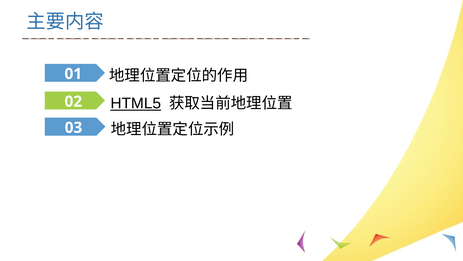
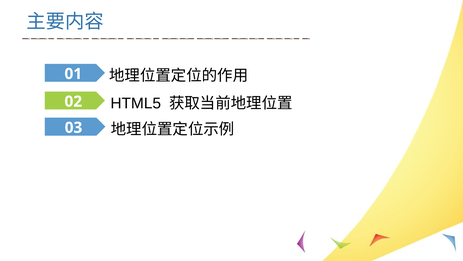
HTML5 underline: present -> none
